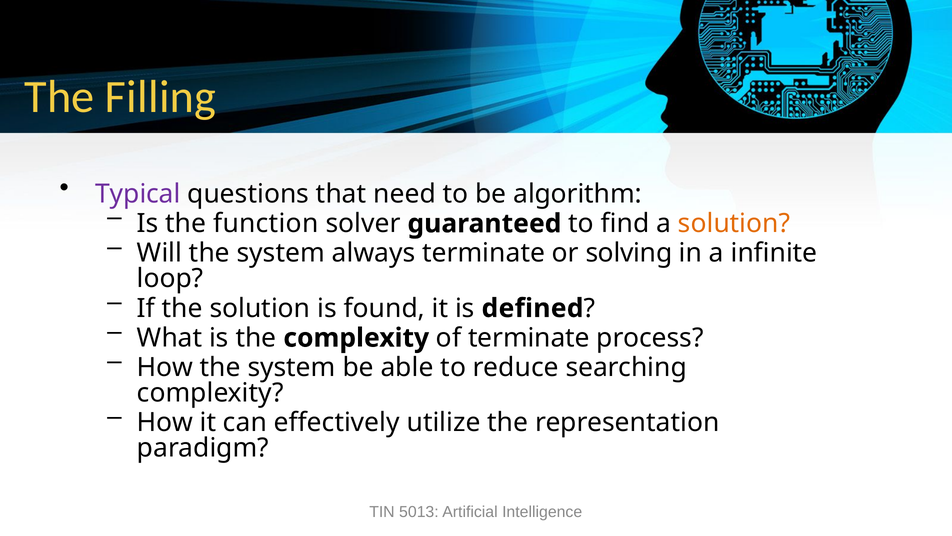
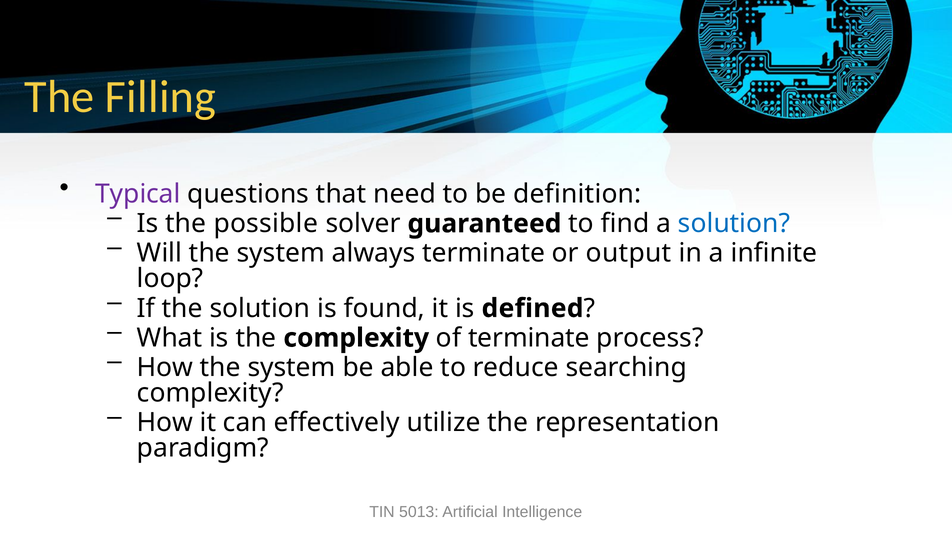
algorithm: algorithm -> definition
function: function -> possible
solution at (734, 223) colour: orange -> blue
solving: solving -> output
